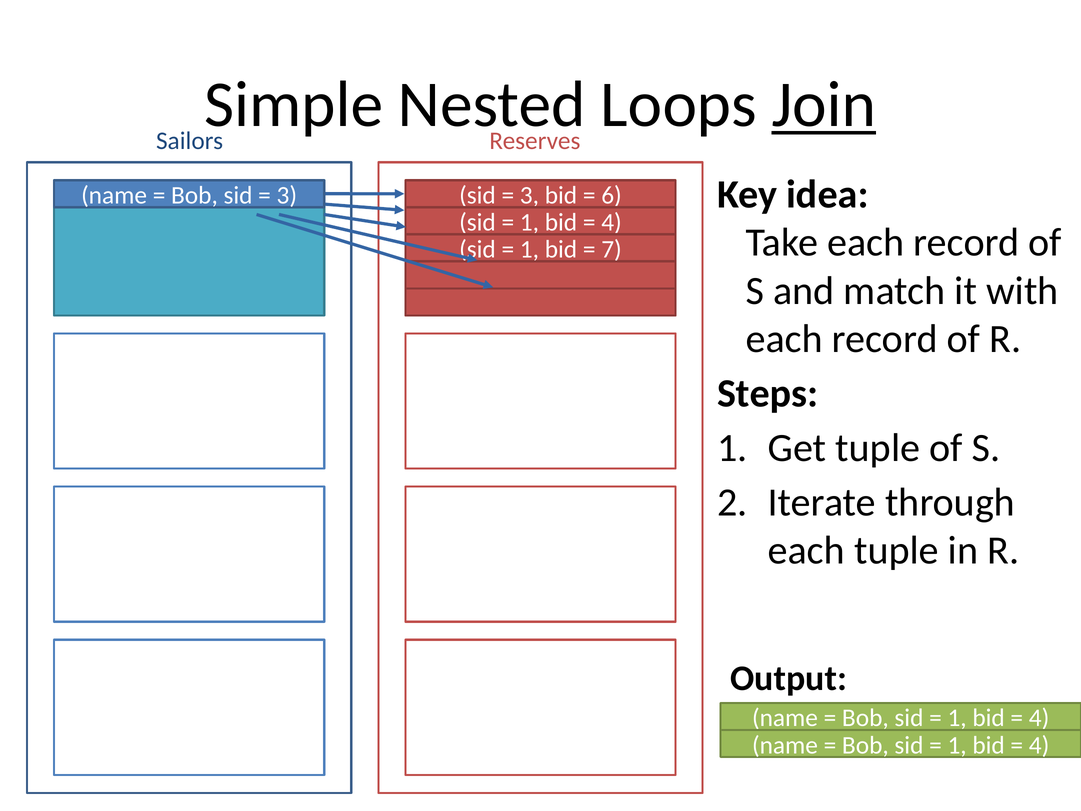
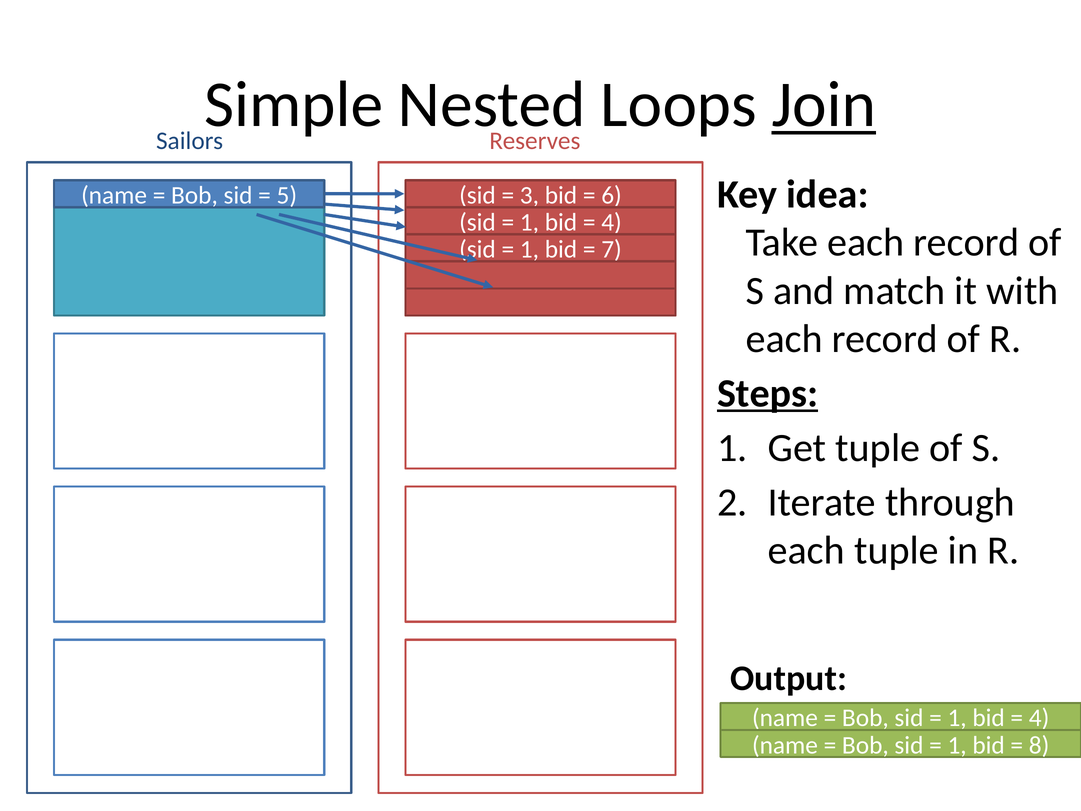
3 at (287, 195): 3 -> 5
Steps underline: none -> present
4 at (1039, 745): 4 -> 8
